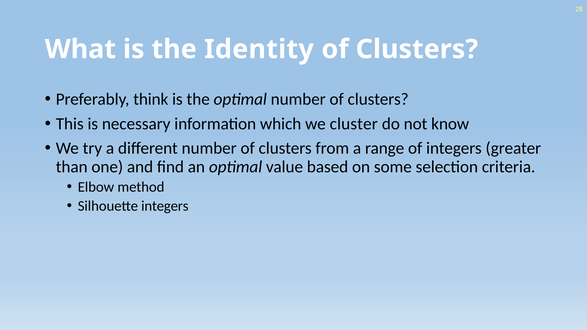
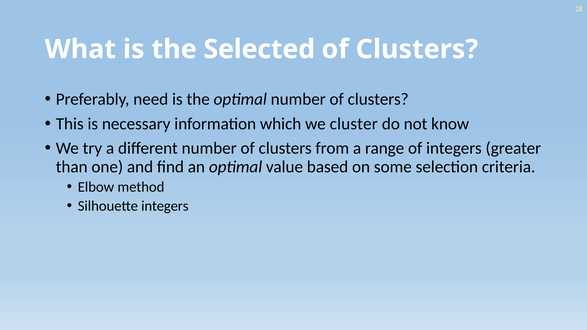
Identity: Identity -> Selected
think: think -> need
